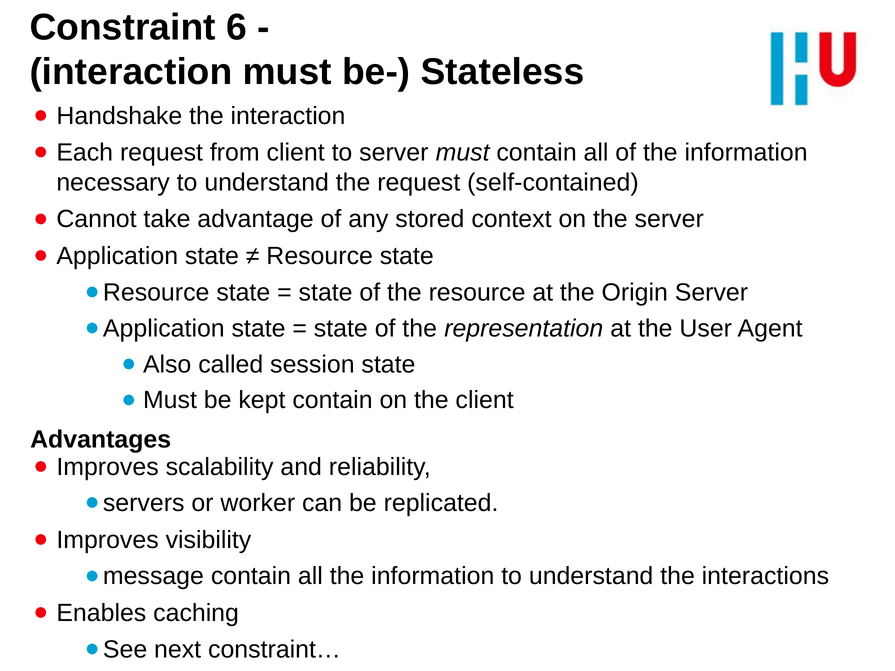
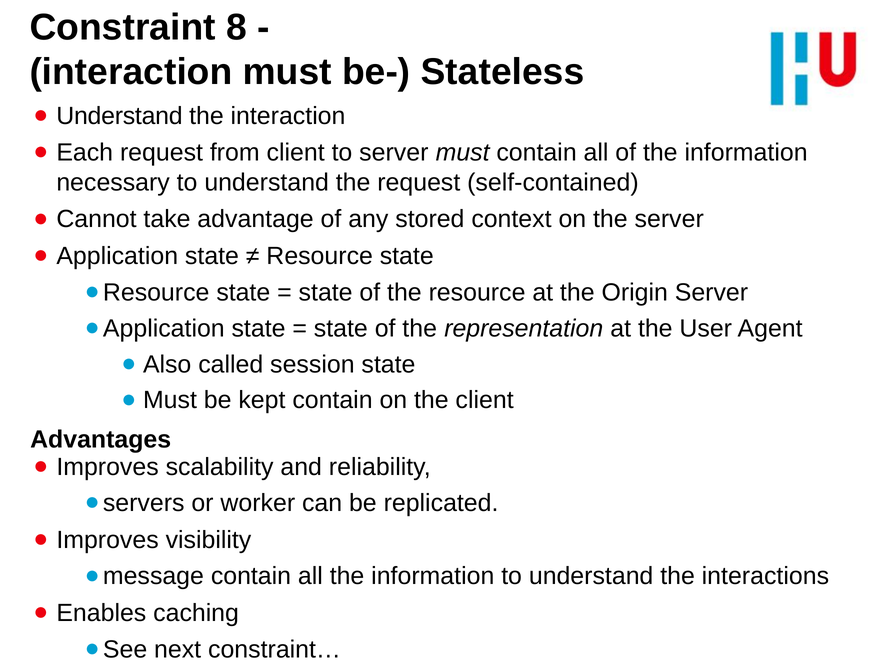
6: 6 -> 8
Handshake at (119, 116): Handshake -> Understand
